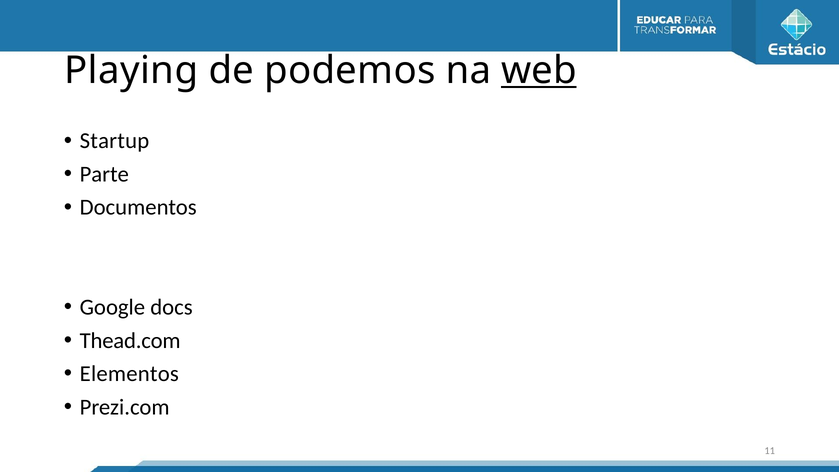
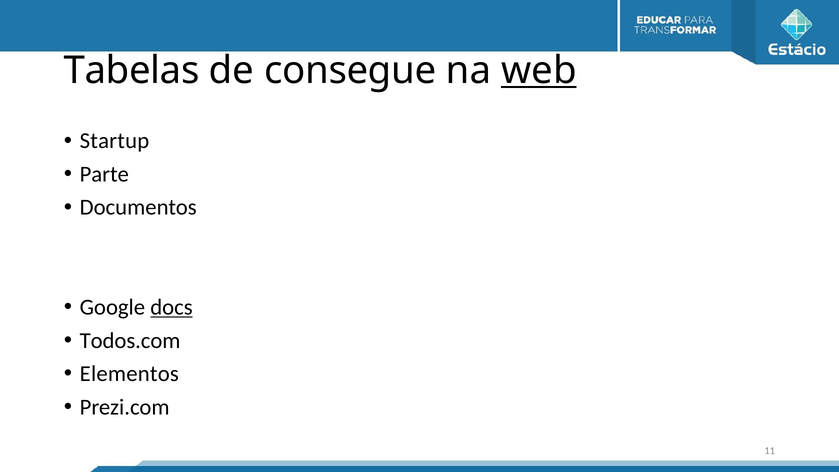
Playing: Playing -> Tabelas
podemos: podemos -> consegue
docs underline: none -> present
Thead.com: Thead.com -> Todos.com
